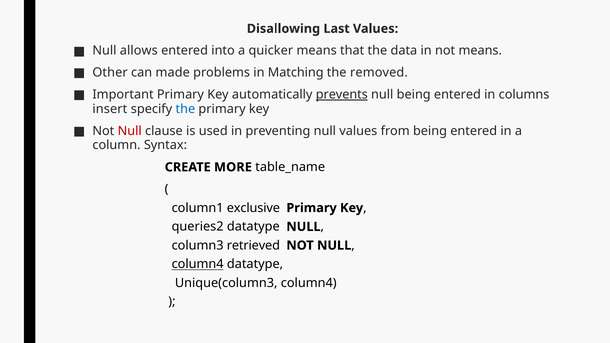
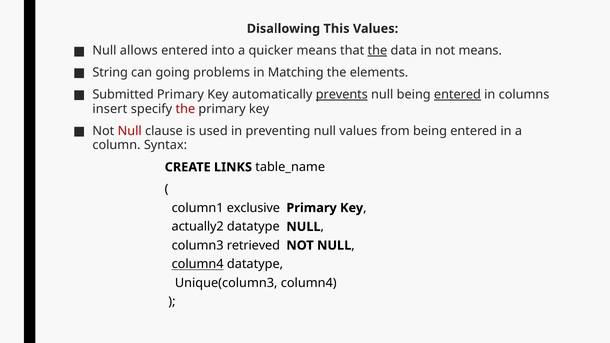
Last: Last -> This
the at (377, 51) underline: none -> present
Other: Other -> String
made: made -> going
removed: removed -> elements
Important: Important -> Submitted
entered at (457, 95) underline: none -> present
the at (185, 109) colour: blue -> red
MORE: MORE -> LINKS
queries2: queries2 -> actually2
